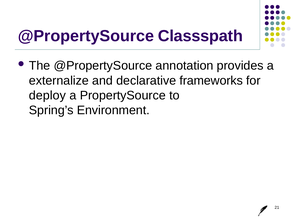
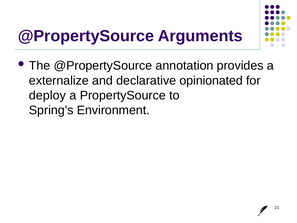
Classspath: Classspath -> Arguments
frameworks: frameworks -> opinionated
